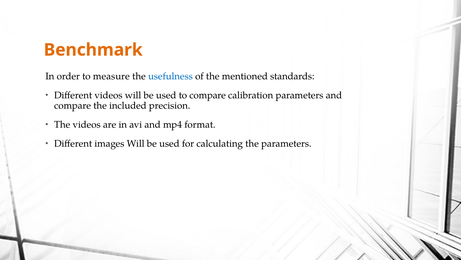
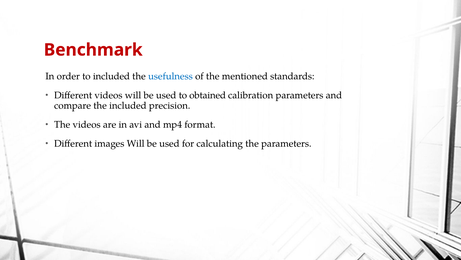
Benchmark colour: orange -> red
to measure: measure -> included
to compare: compare -> obtained
